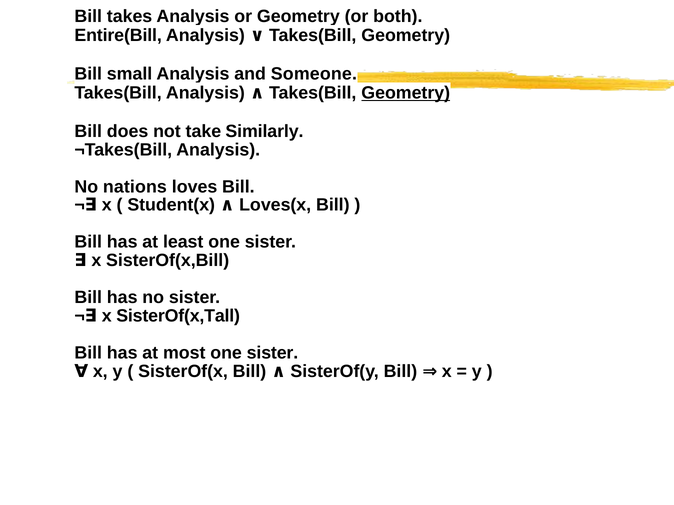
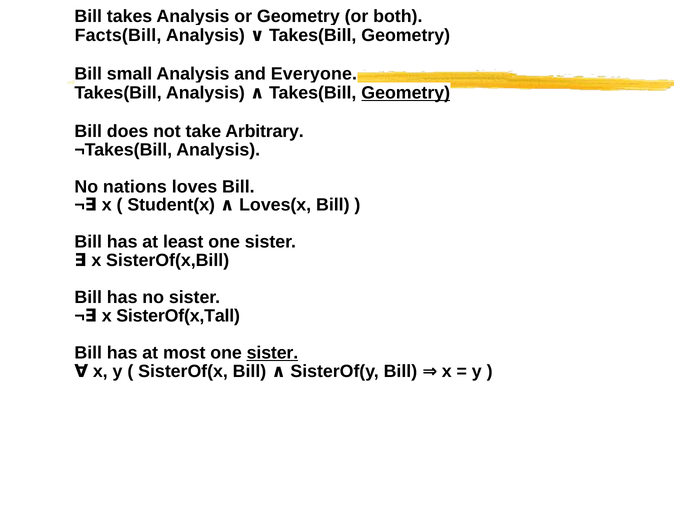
Entire(Bill: Entire(Bill -> Facts(Bill
Someone: Someone -> Everyone
Similarly: Similarly -> Arbitrary
sister at (272, 353) underline: none -> present
